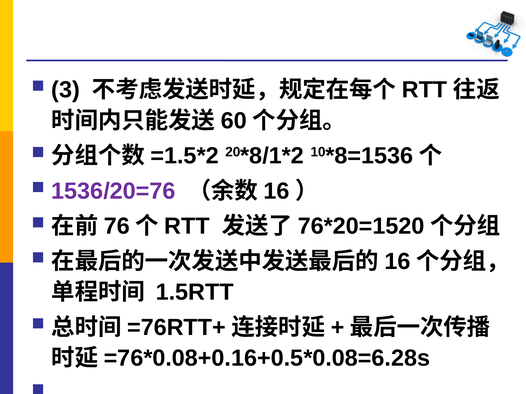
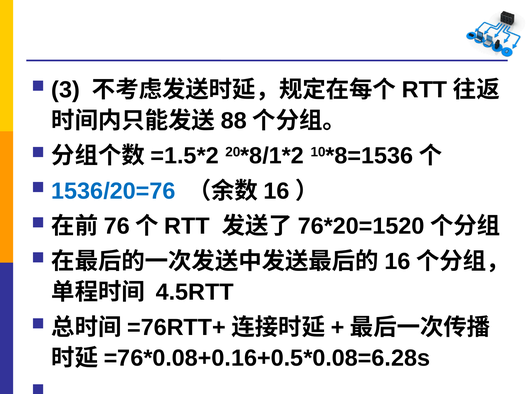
60: 60 -> 88
1536/20=76 colour: purple -> blue
1.5RTT: 1.5RTT -> 4.5RTT
